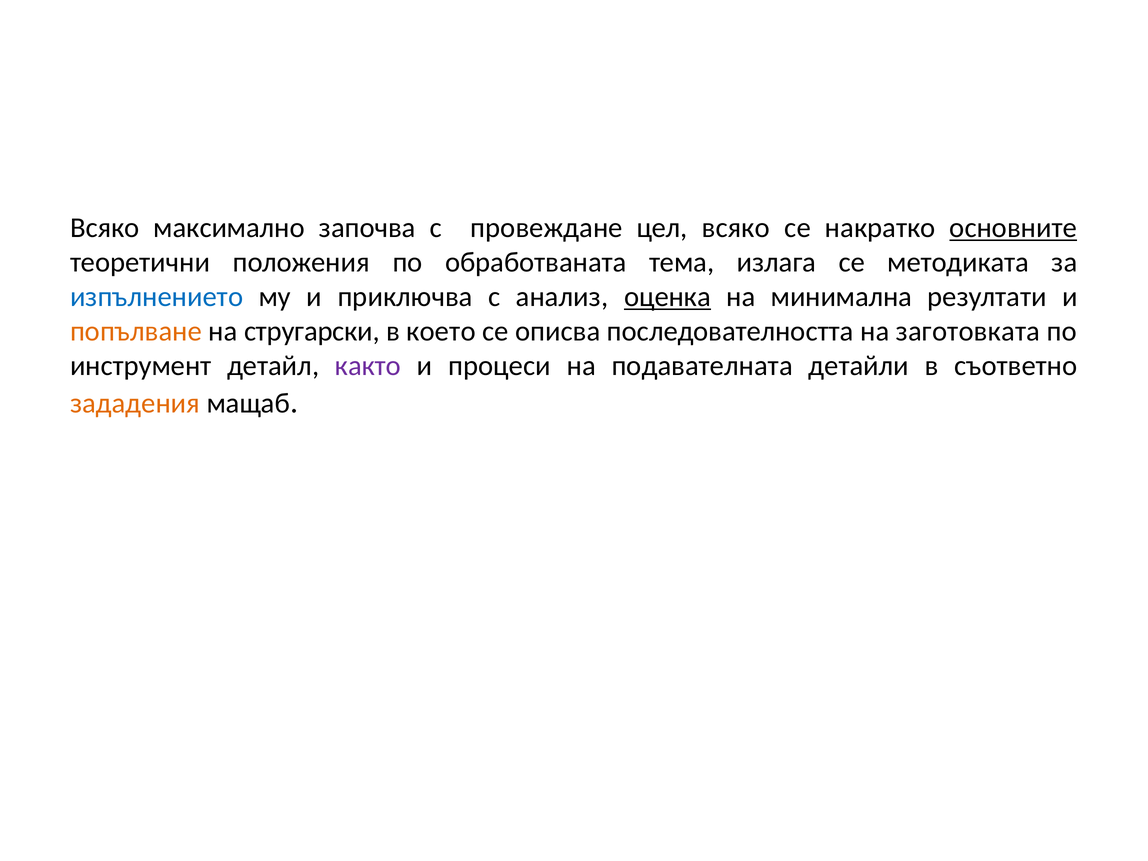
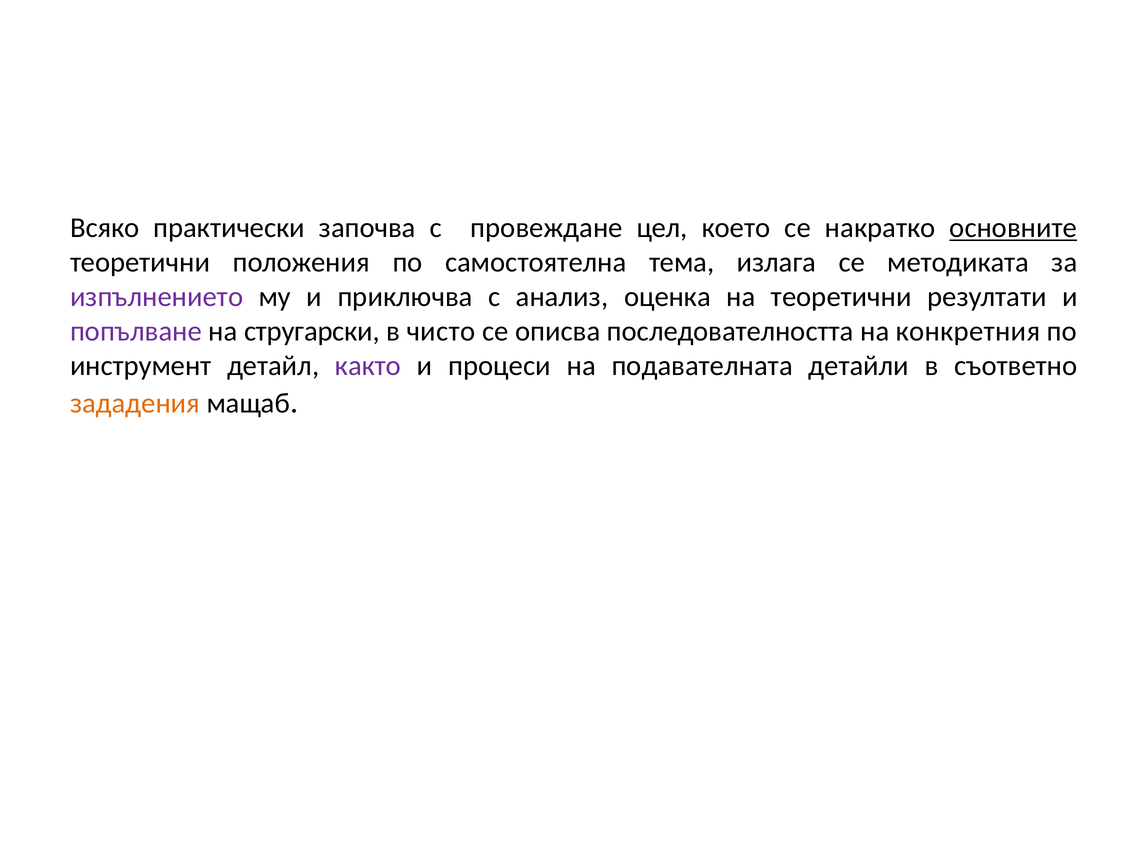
максимално: максимално -> практически
цел всяко: всяко -> което
обработваната: обработваната -> самостоятелна
изпълнението colour: blue -> purple
оценка underline: present -> none
на минимална: минимална -> теоретични
попълване colour: orange -> purple
което: което -> чисто
заготовката: заготовката -> конкретния
